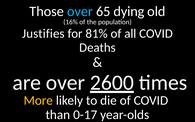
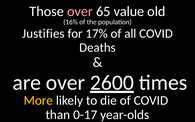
over at (80, 11) colour: light blue -> pink
dying: dying -> value
81%: 81% -> 17%
